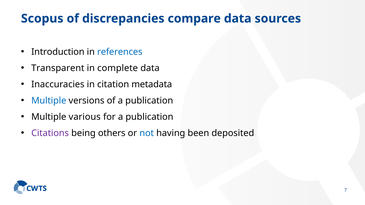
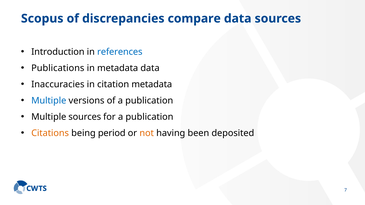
Transparent: Transparent -> Publications
in complete: complete -> metadata
Multiple various: various -> sources
Citations colour: purple -> orange
others: others -> period
not colour: blue -> orange
